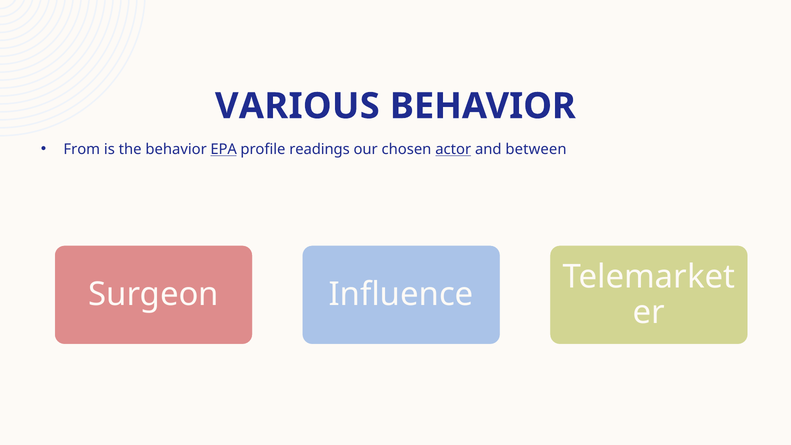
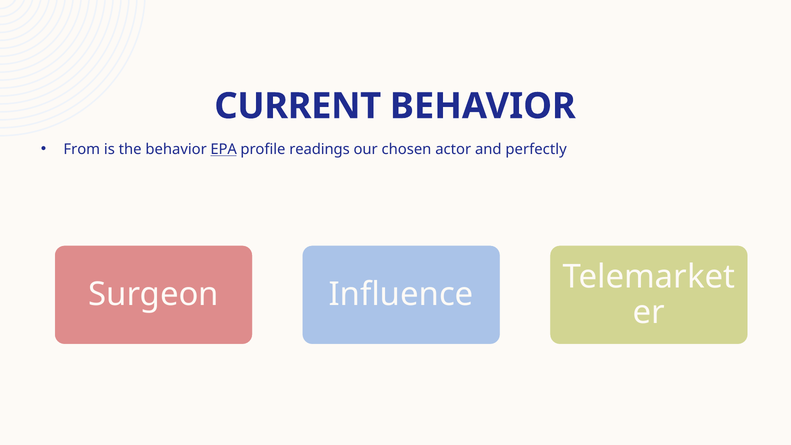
VARIOUS: VARIOUS -> CURRENT
actor underline: present -> none
between: between -> perfectly
